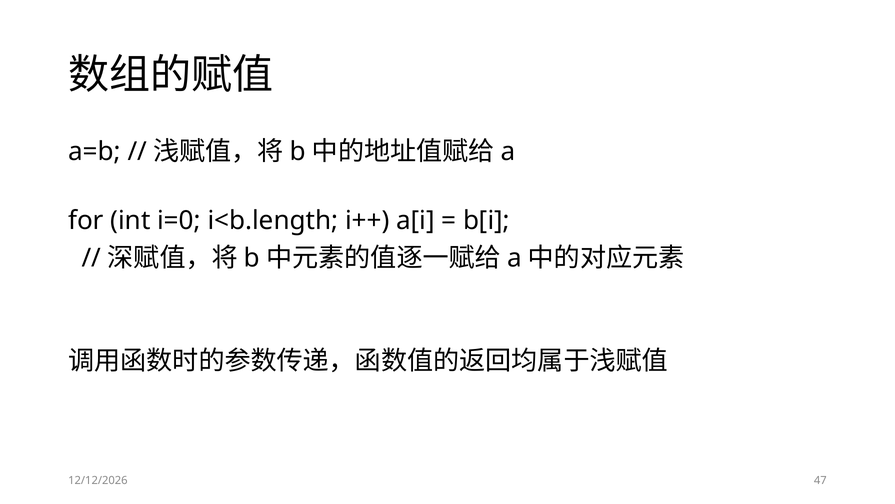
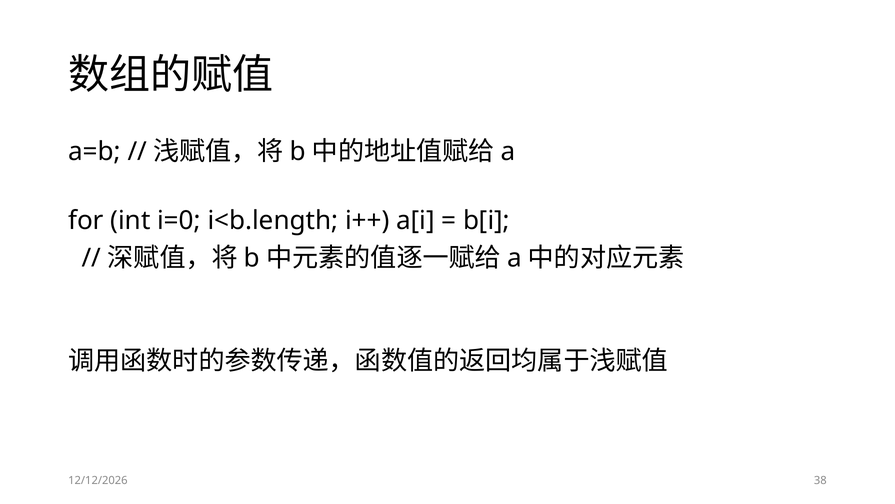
47: 47 -> 38
